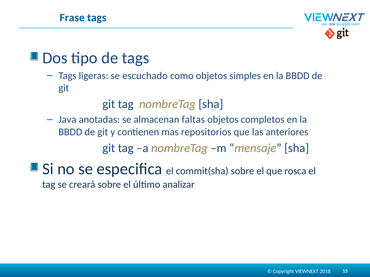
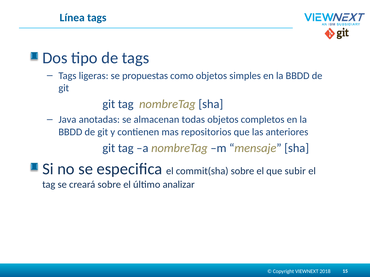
Frase: Frase -> Línea
escuchado: escuchado -> propuestas
faltas: faltas -> todas
rosca: rosca -> subir
